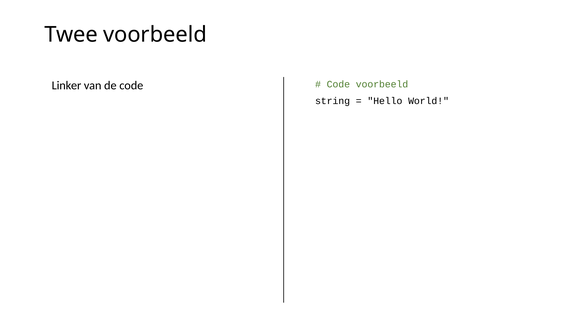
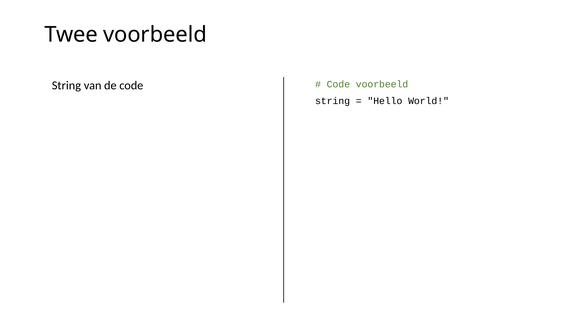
Linker at (66, 86): Linker -> String
